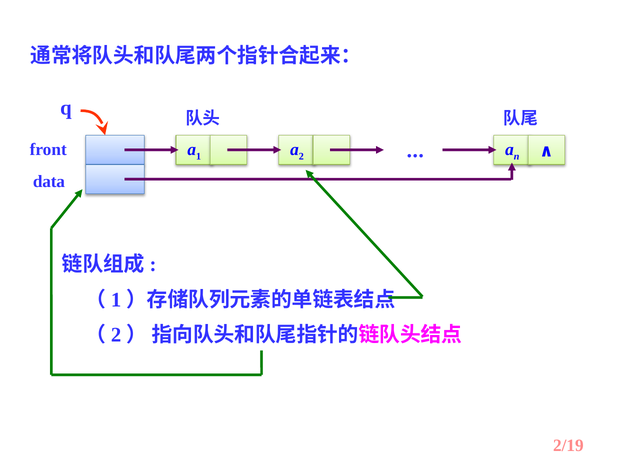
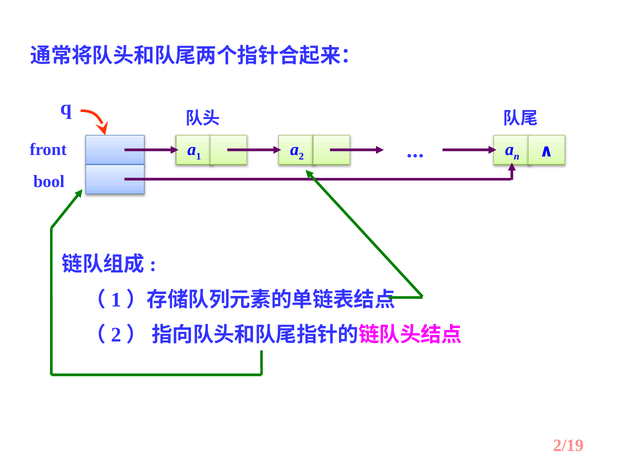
data: data -> bool
